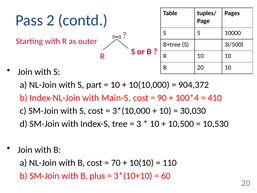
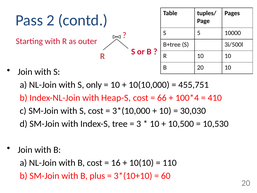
part: part -> only
904,372: 904,372 -> 455,751
Main-S: Main-S -> Heap-S
90: 90 -> 66
70: 70 -> 16
